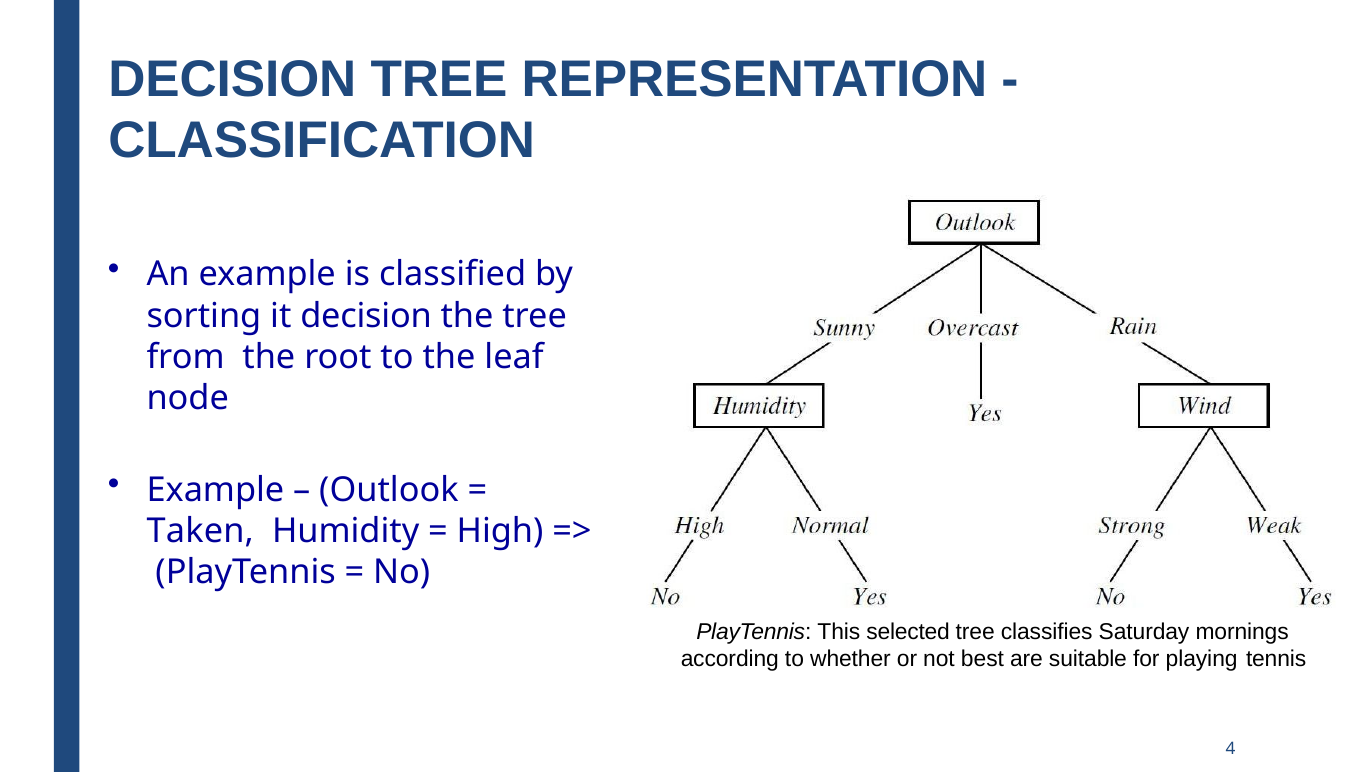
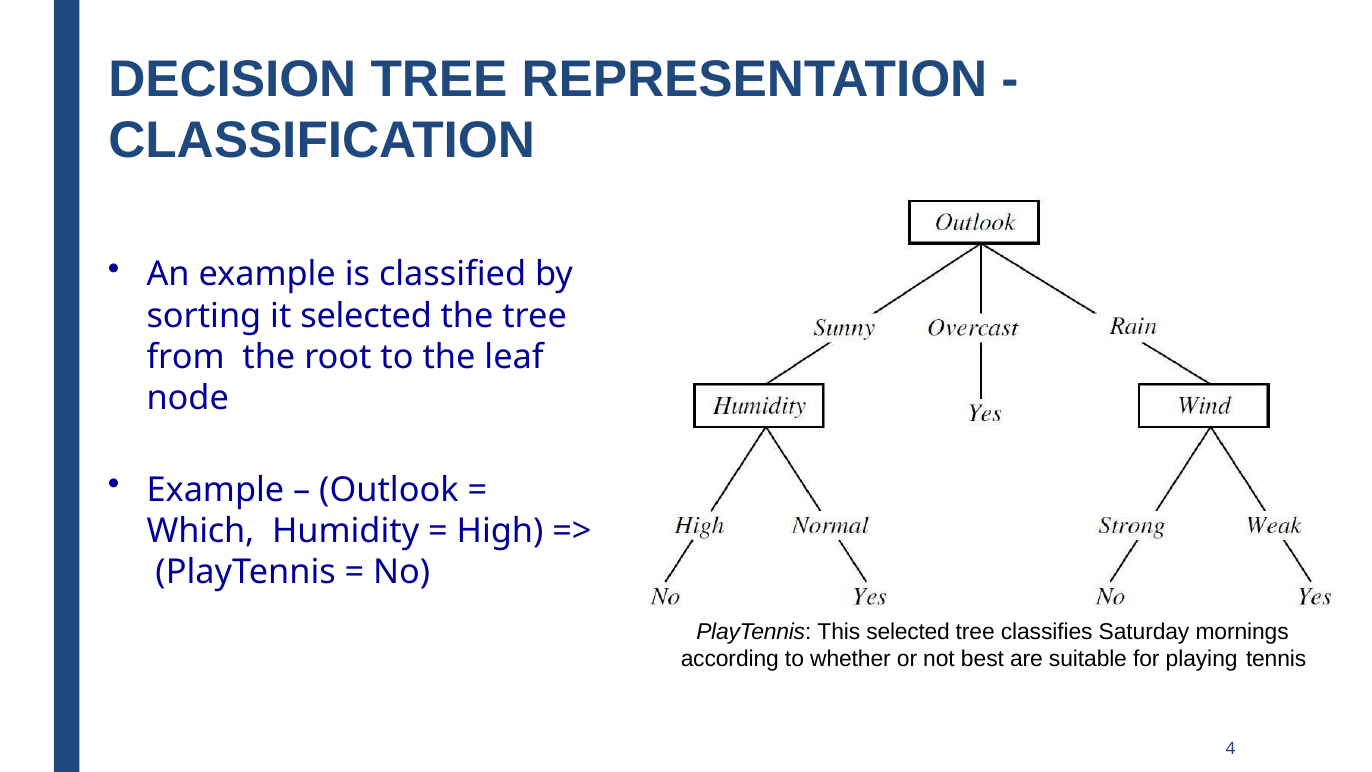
it decision: decision -> selected
Taken: Taken -> Which
